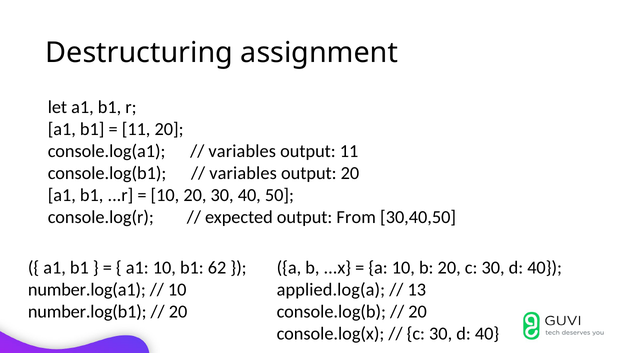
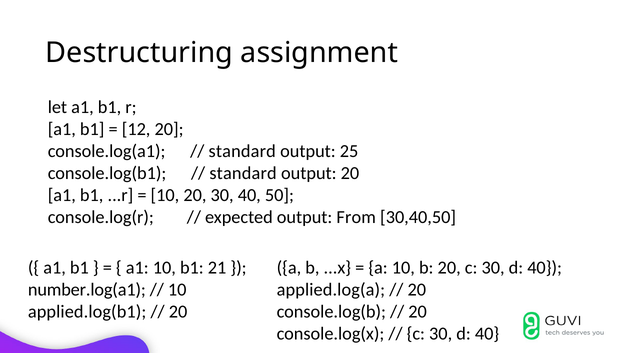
11 at (136, 129): 11 -> 12
variables at (242, 151): variables -> standard
output 11: 11 -> 25
variables at (243, 173): variables -> standard
62: 62 -> 21
13 at (417, 289): 13 -> 20
number.log(b1: number.log(b1 -> applied.log(b1
